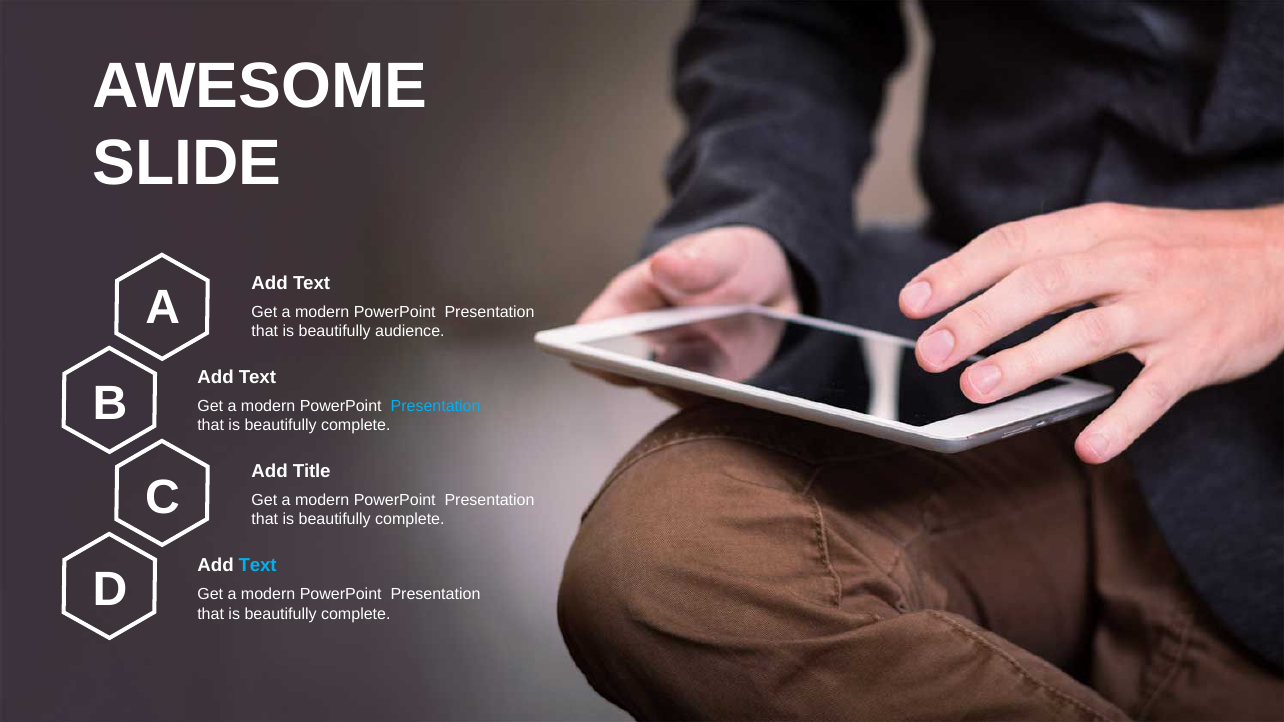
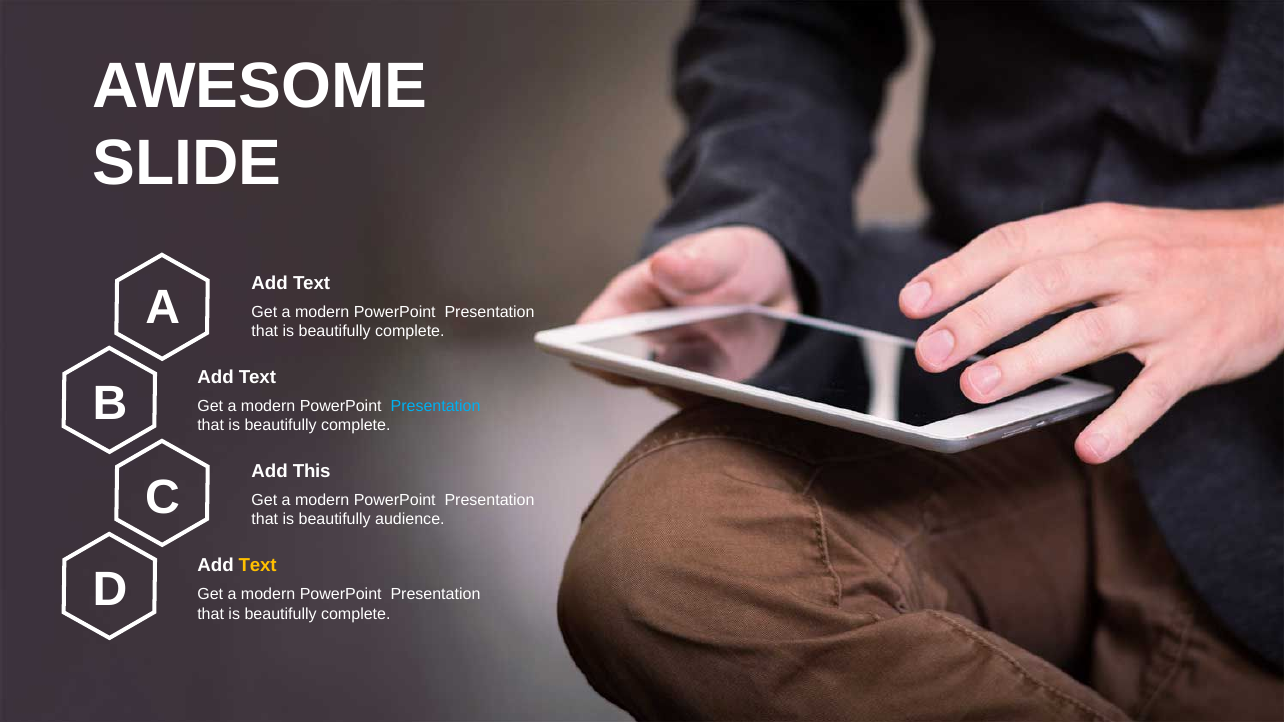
audience at (410, 331): audience -> complete
Title: Title -> This
complete at (410, 520): complete -> audience
Text at (258, 566) colour: light blue -> yellow
